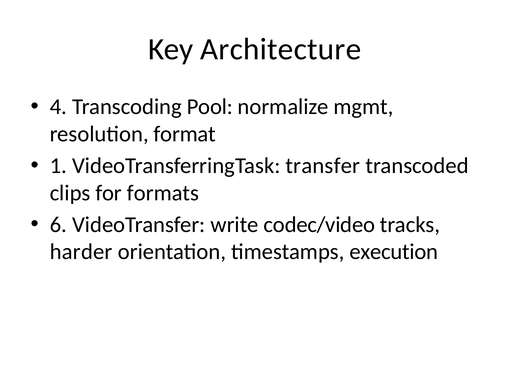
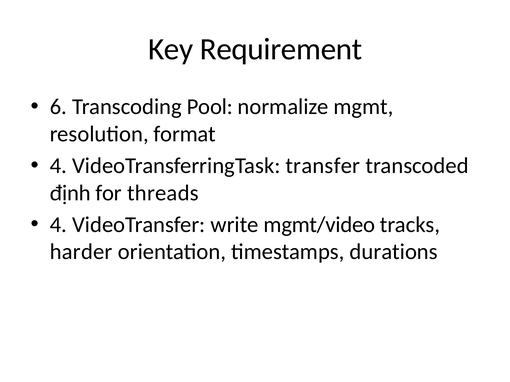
Architecture: Architecture -> Requirement
4: 4 -> 6
1 at (58, 166): 1 -> 4
clips: clips -> định
formats: formats -> threads
6 at (58, 225): 6 -> 4
codec/video: codec/video -> mgmt/video
execution: execution -> durations
